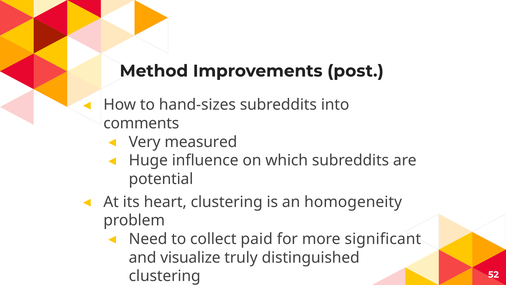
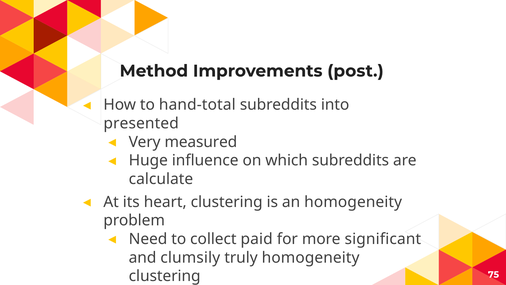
hand-sizes: hand-sizes -> hand-total
comments: comments -> presented
potential: potential -> calculate
visualize: visualize -> clumsily
truly distinguished: distinguished -> homogeneity
52: 52 -> 75
